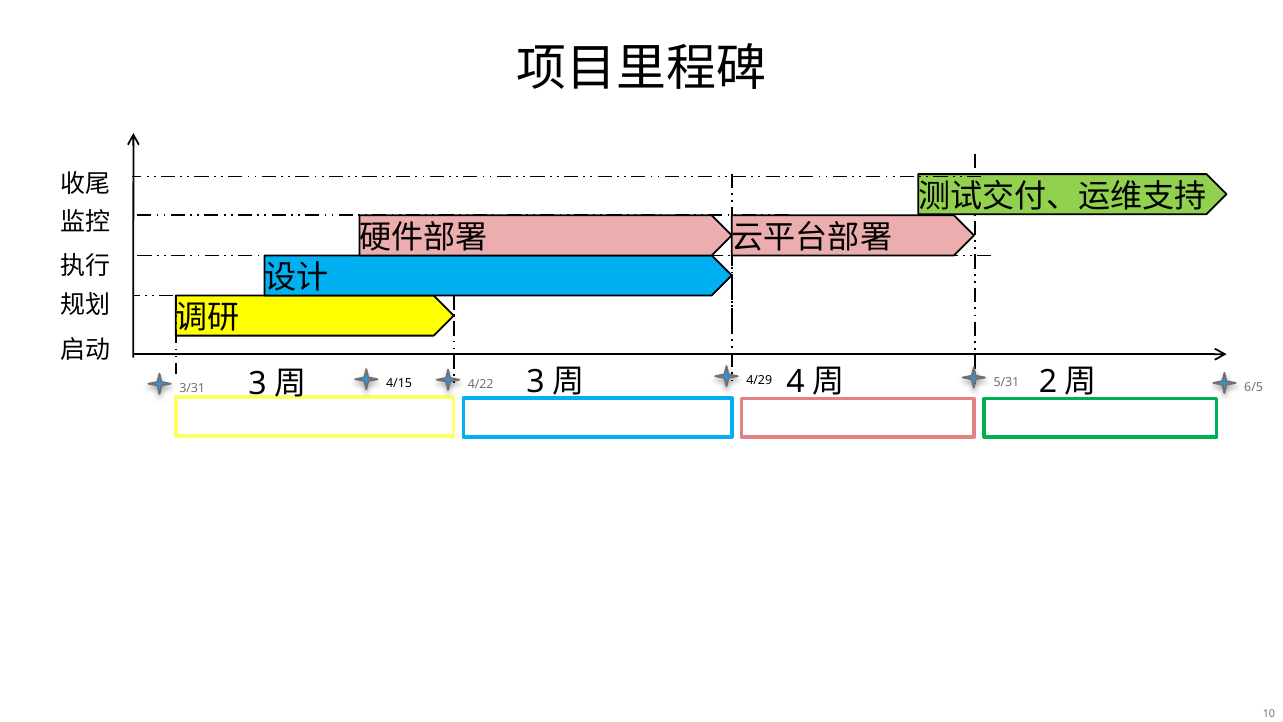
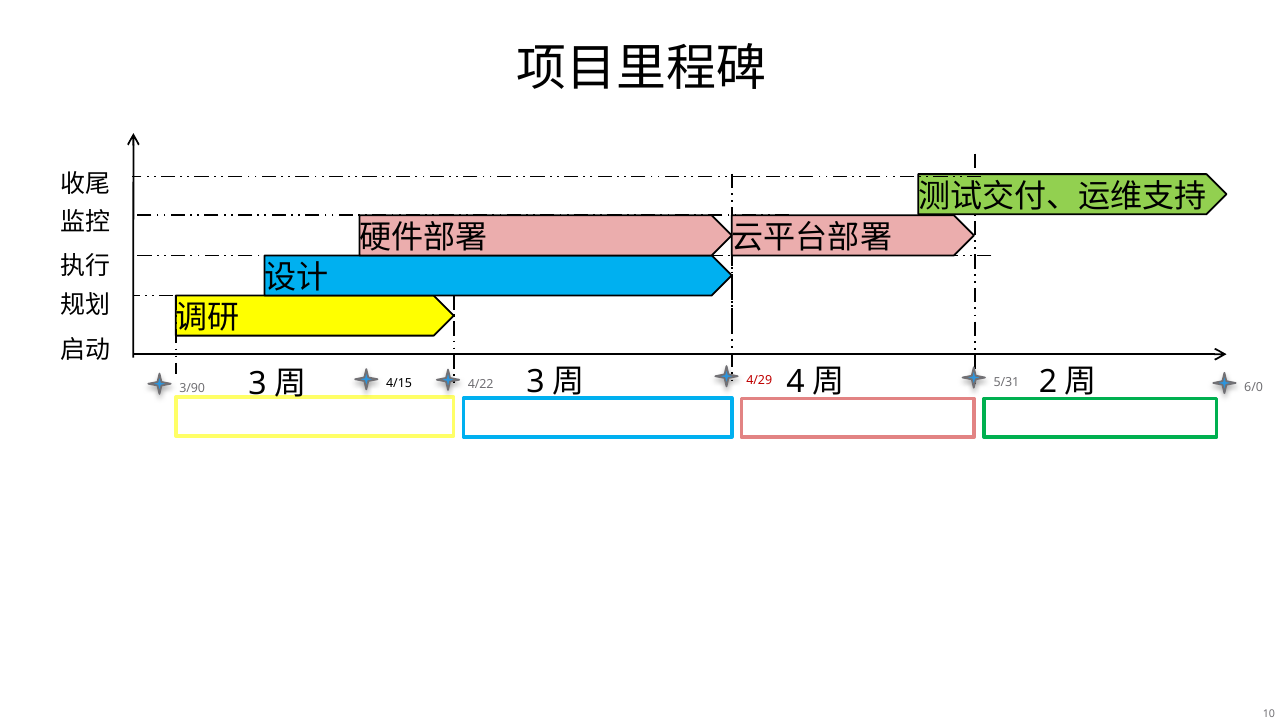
3/31: 3/31 -> 3/90
4/29 colour: black -> red
6/5: 6/5 -> 6/0
